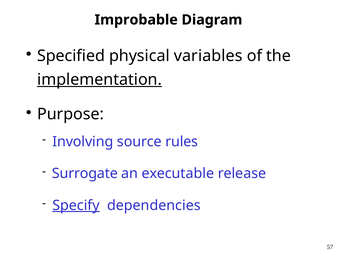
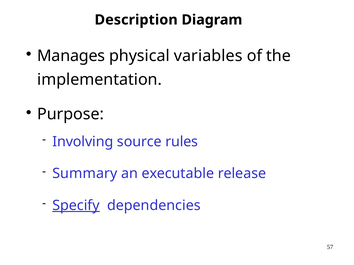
Improbable: Improbable -> Description
Specified: Specified -> Manages
implementation underline: present -> none
Surrogate: Surrogate -> Summary
